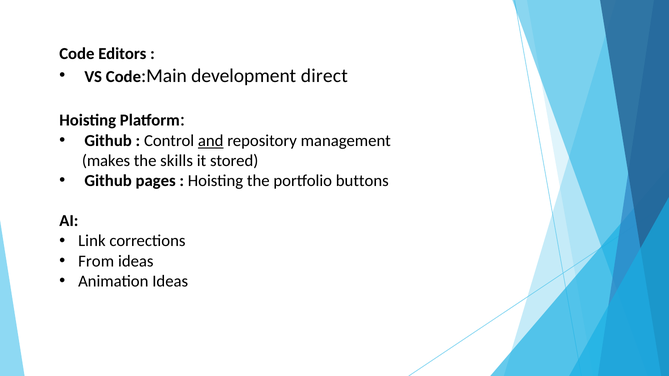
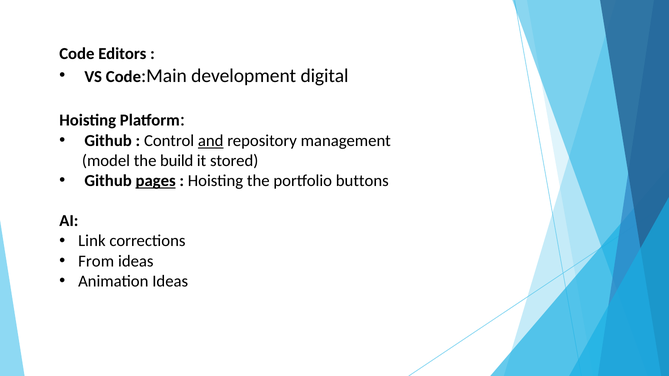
direct: direct -> digital
makes: makes -> model
skills: skills -> build
pages underline: none -> present
